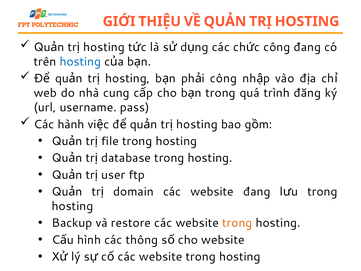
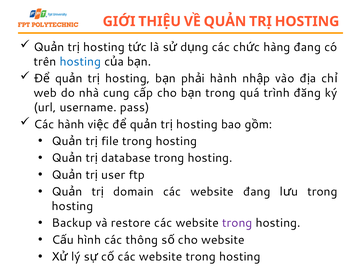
công at (277, 47): công -> hàng
công at (224, 78): công -> hành
trong at (237, 223) colour: orange -> purple
